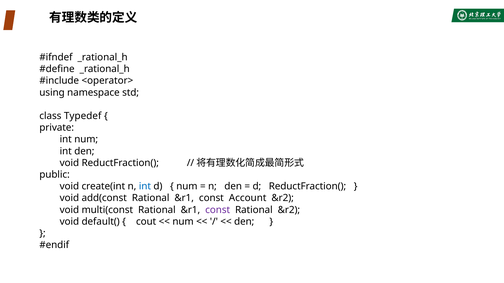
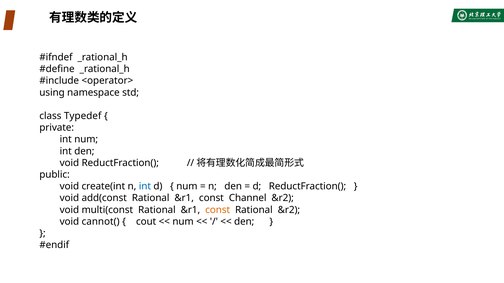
Account: Account -> Channel
const at (218, 210) colour: purple -> orange
default(: default( -> cannot(
